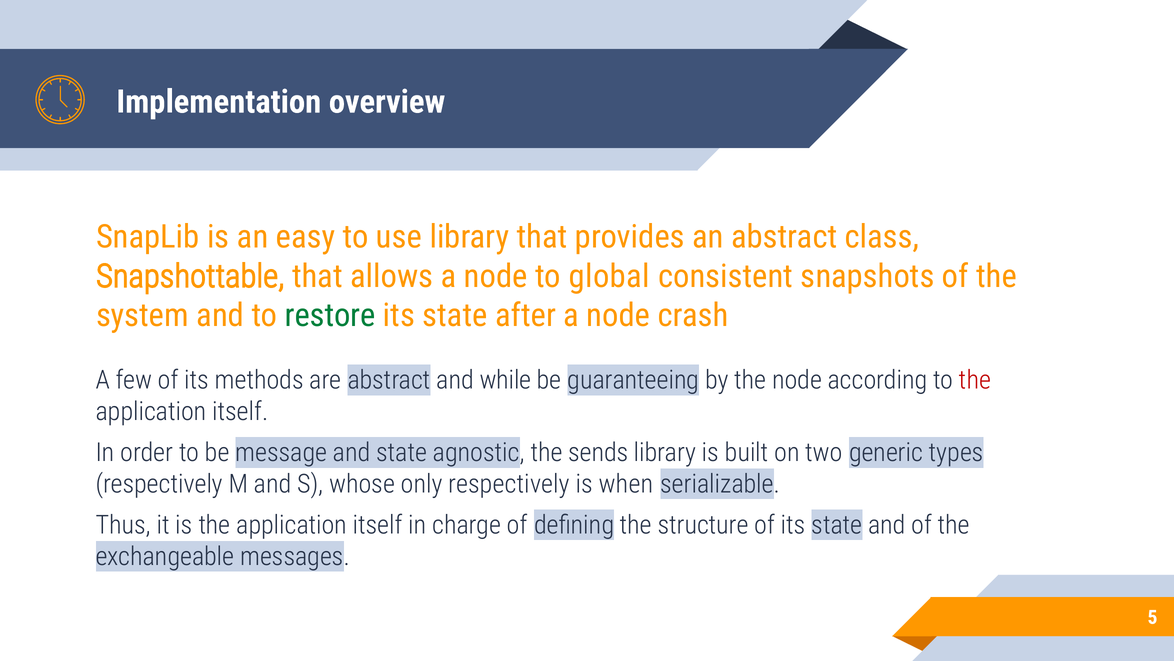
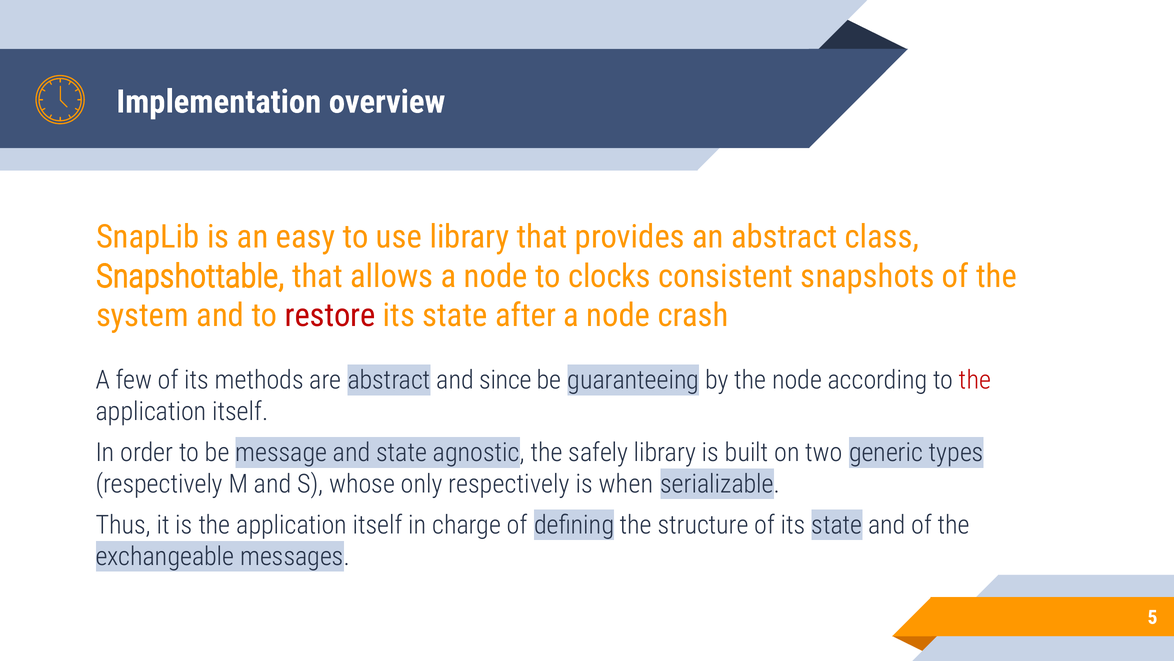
global: global -> clocks
restore colour: green -> red
while: while -> since
sends: sends -> safely
